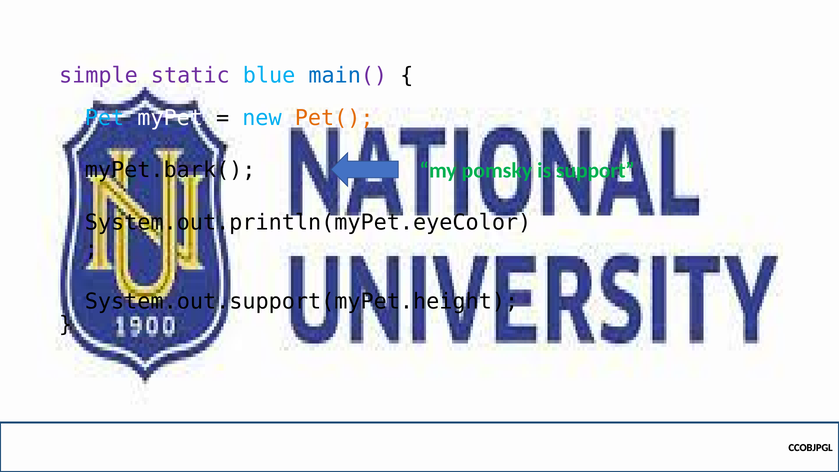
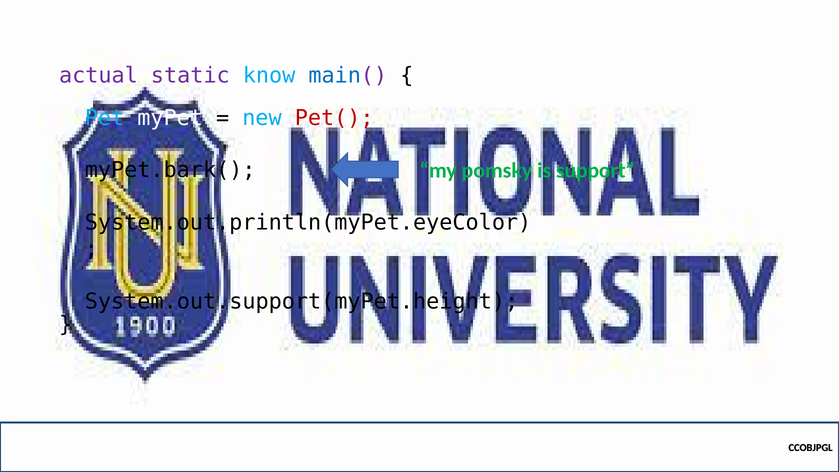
simple: simple -> actual
blue: blue -> know
Pet( colour: orange -> red
